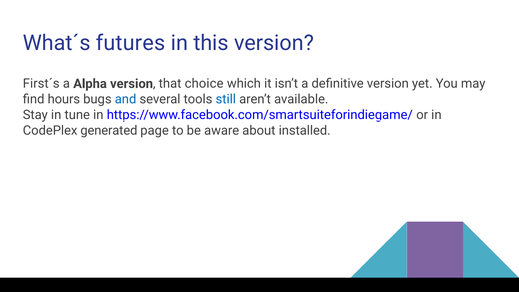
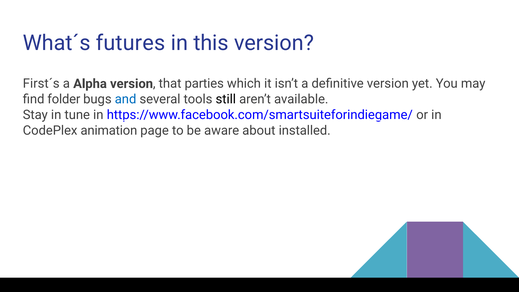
choice: choice -> parties
hours: hours -> folder
still colour: blue -> black
generated: generated -> animation
